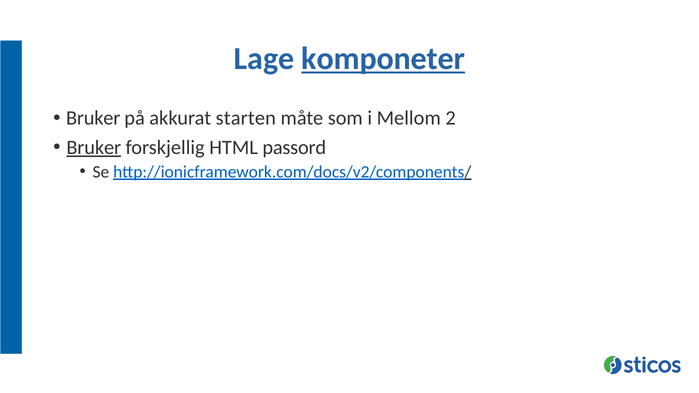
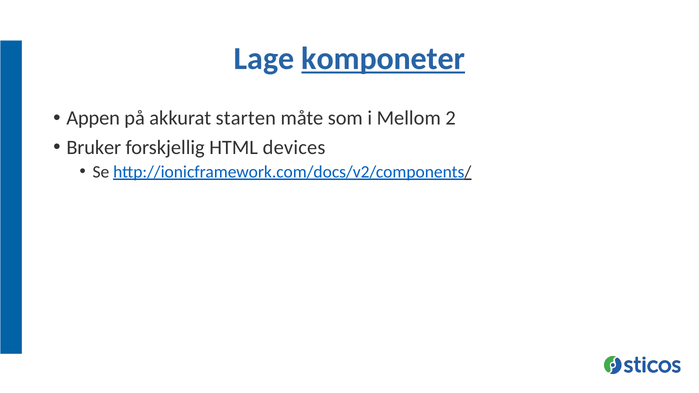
Bruker at (93, 118): Bruker -> Appen
Bruker at (94, 147) underline: present -> none
passord: passord -> devices
